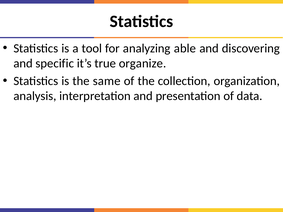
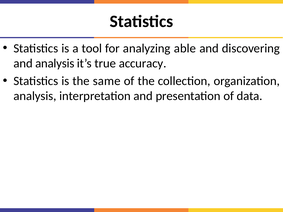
and specific: specific -> analysis
organize: organize -> accuracy
